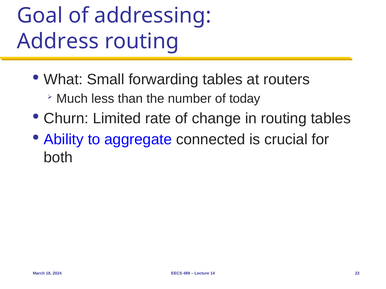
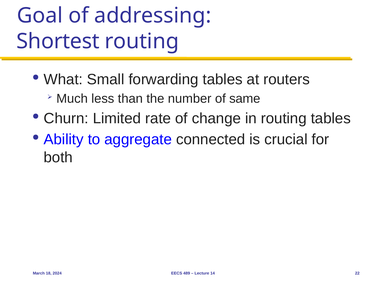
Address: Address -> Shortest
today: today -> same
